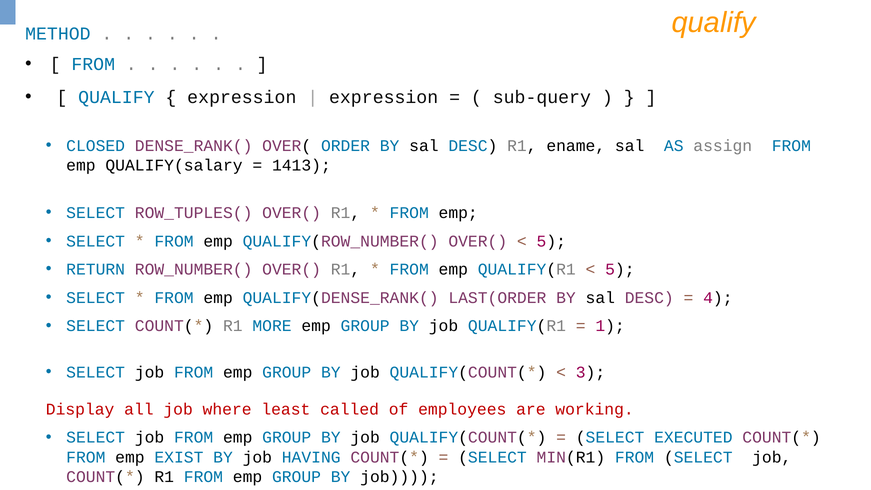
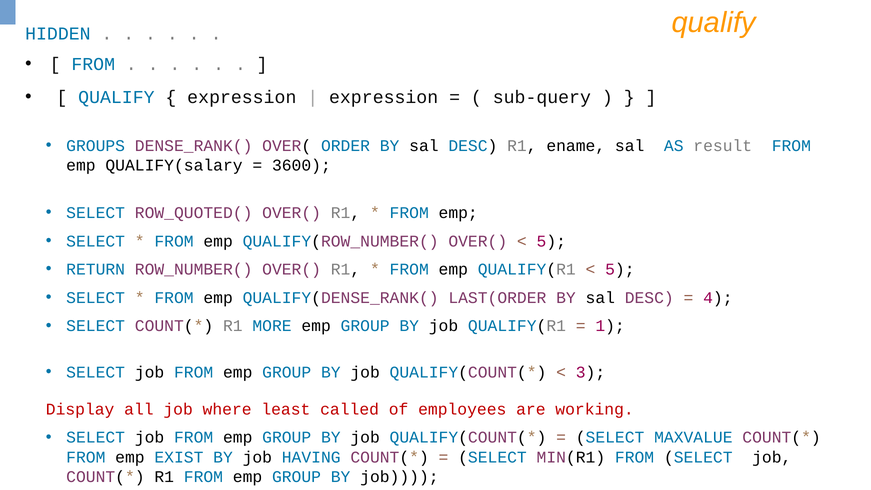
METHOD: METHOD -> HIDDEN
CLOSED: CLOSED -> GROUPS
assign: assign -> result
1413: 1413 -> 3600
ROW_TUPLES(: ROW_TUPLES( -> ROW_QUOTED(
EXECUTED: EXECUTED -> MAXVALUE
